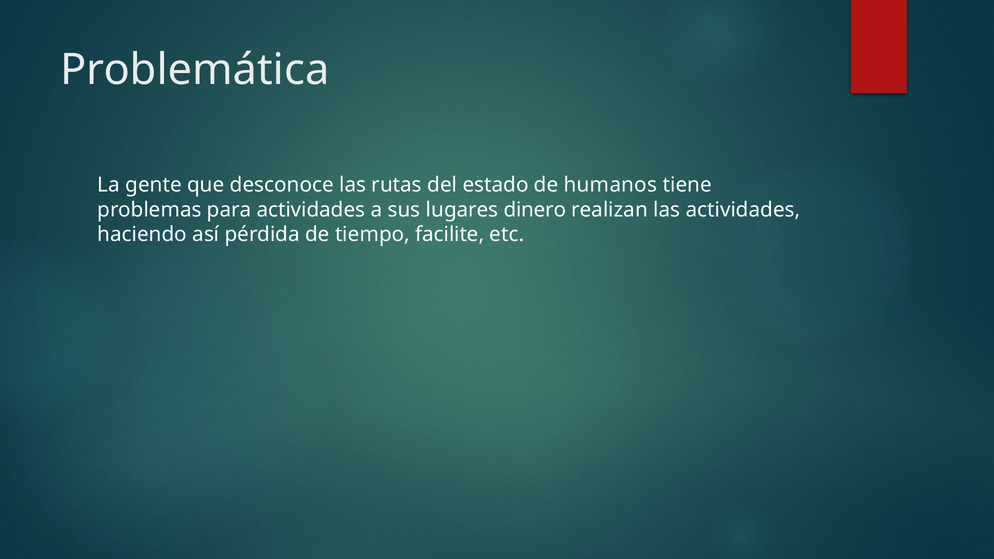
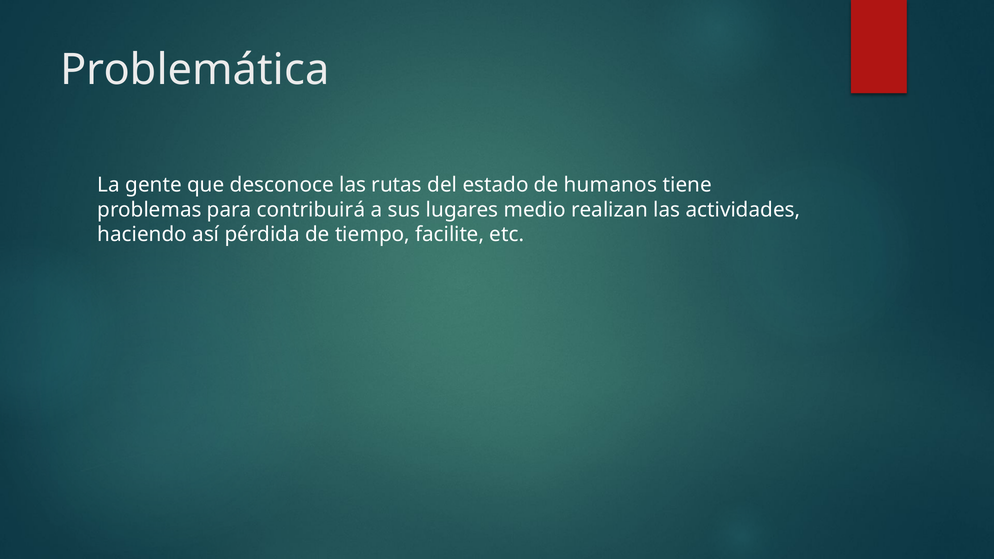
para actividades: actividades -> contribuirá
dinero: dinero -> medio
